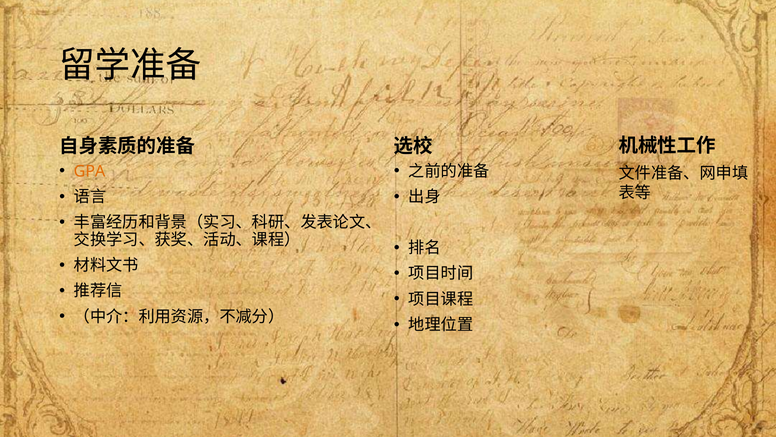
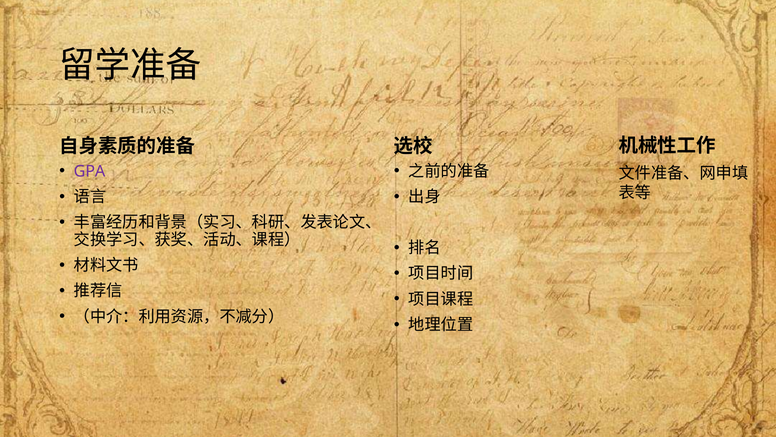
GPA colour: orange -> purple
